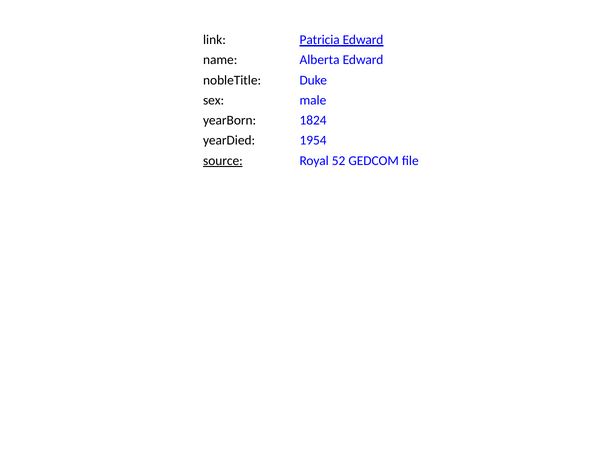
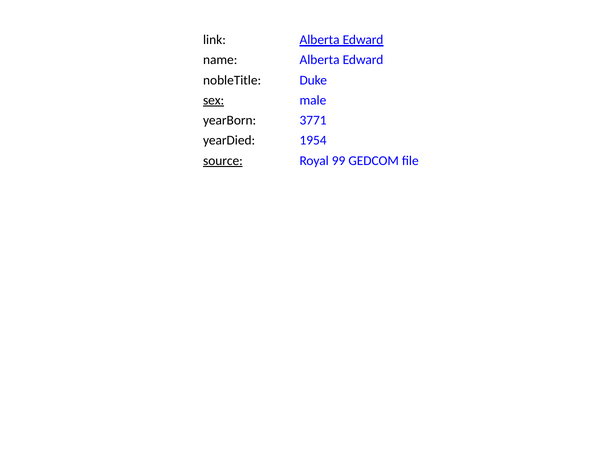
link Patricia: Patricia -> Alberta
sex underline: none -> present
1824: 1824 -> 3771
52: 52 -> 99
